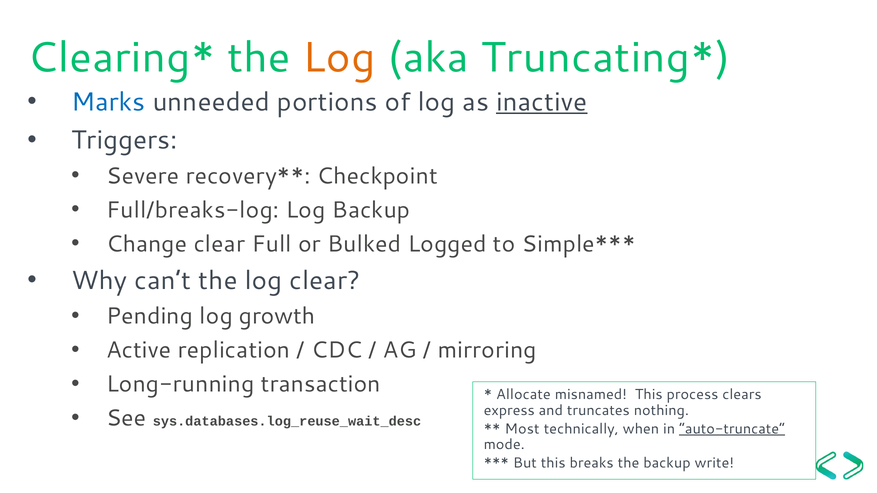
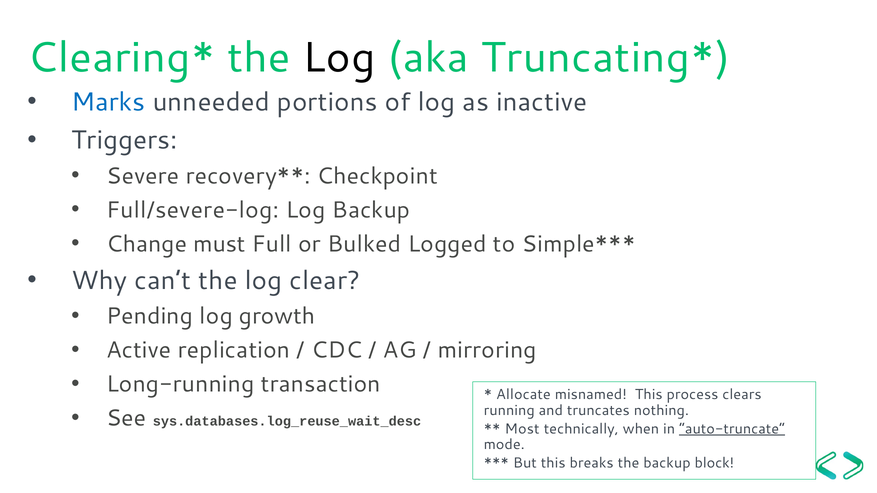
Log at (339, 58) colour: orange -> black
inactive underline: present -> none
Full/breaks-log: Full/breaks-log -> Full/severe-log
Change clear: clear -> must
express: express -> running
write: write -> block
